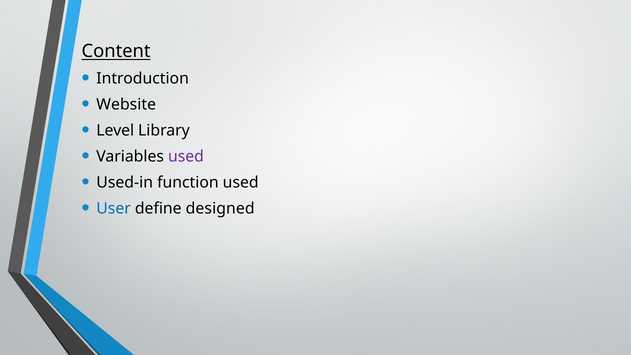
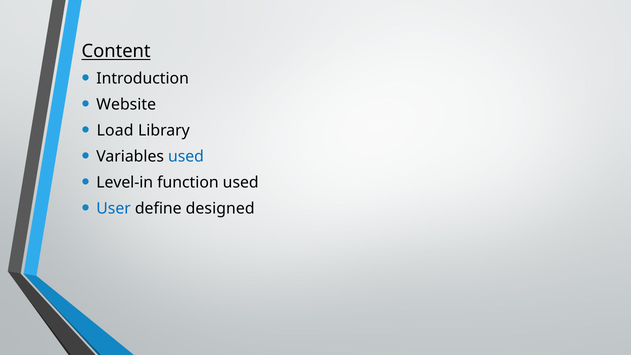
Level: Level -> Load
used at (186, 156) colour: purple -> blue
Used-in: Used-in -> Level-in
